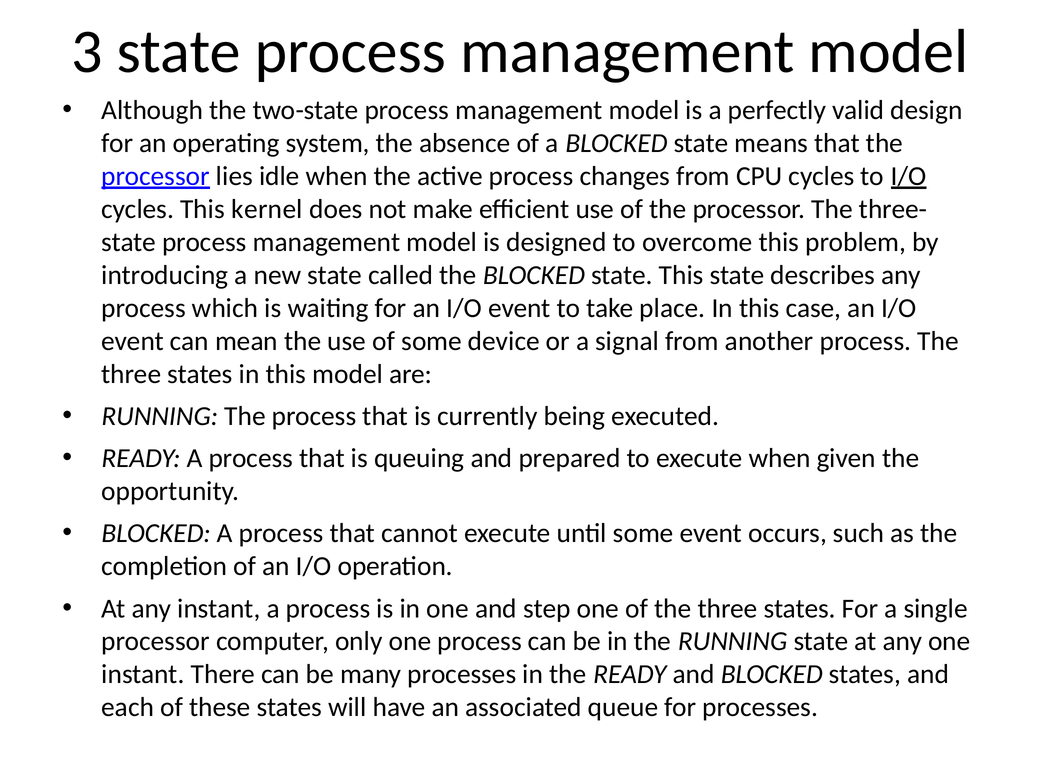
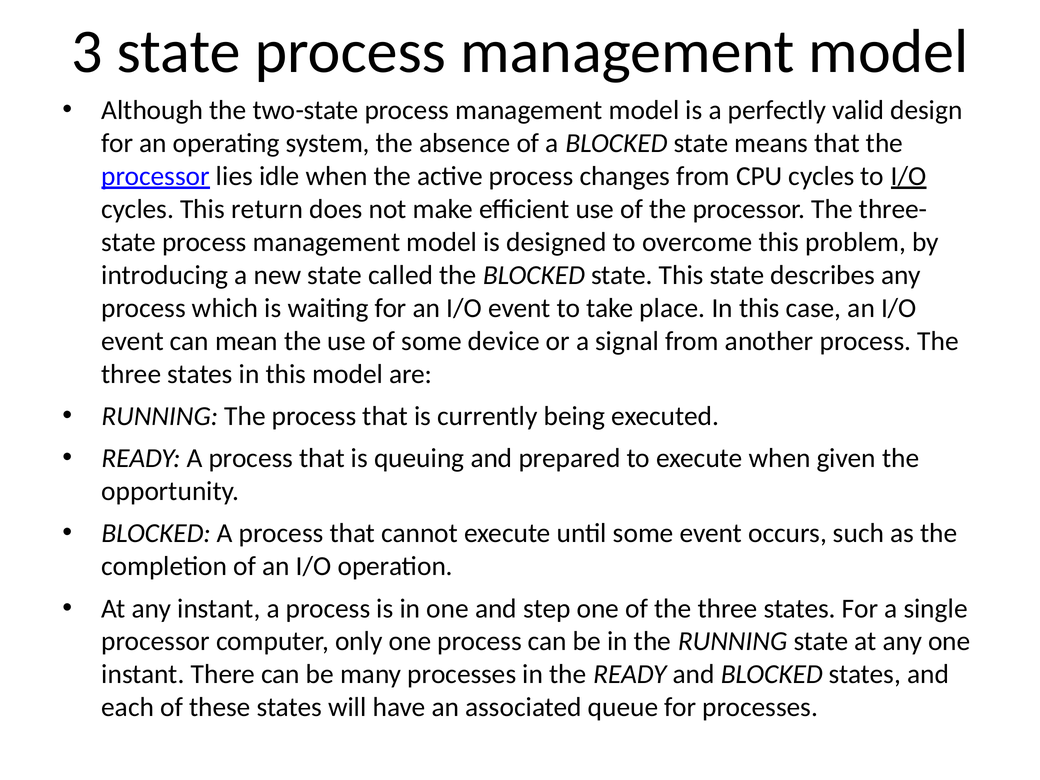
kernel: kernel -> return
